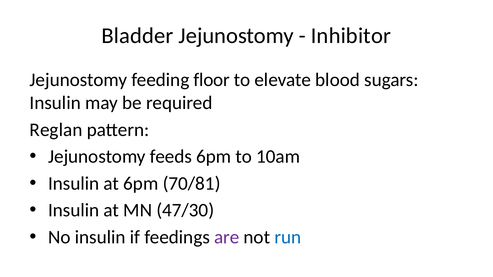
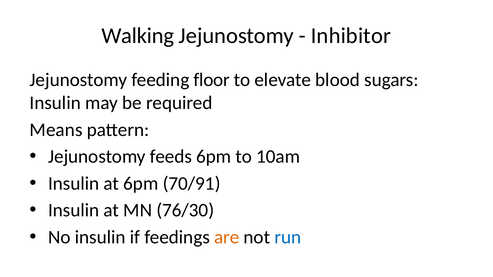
Bladder: Bladder -> Walking
Reglan: Reglan -> Means
70/81: 70/81 -> 70/91
47/30: 47/30 -> 76/30
are colour: purple -> orange
